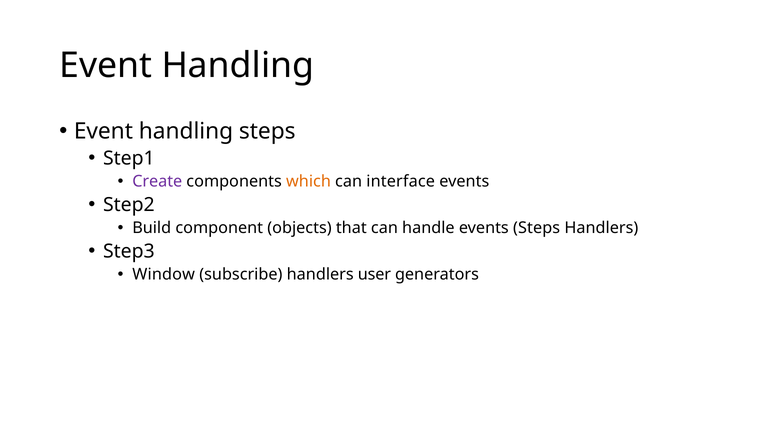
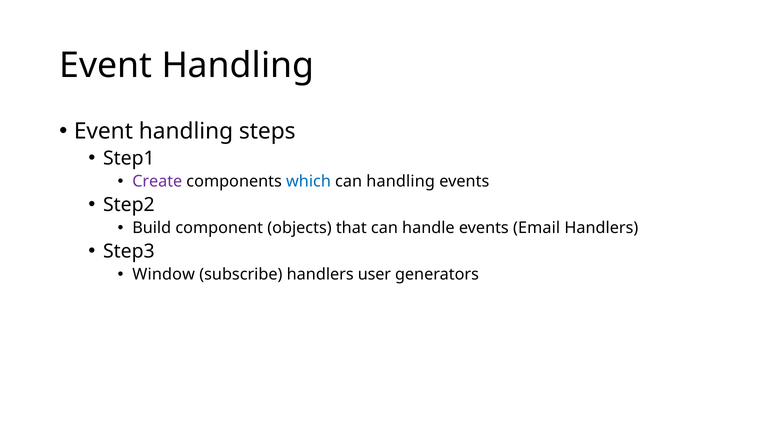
which colour: orange -> blue
can interface: interface -> handling
events Steps: Steps -> Email
